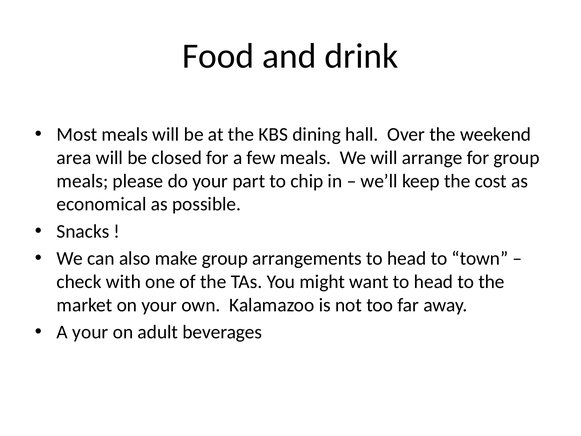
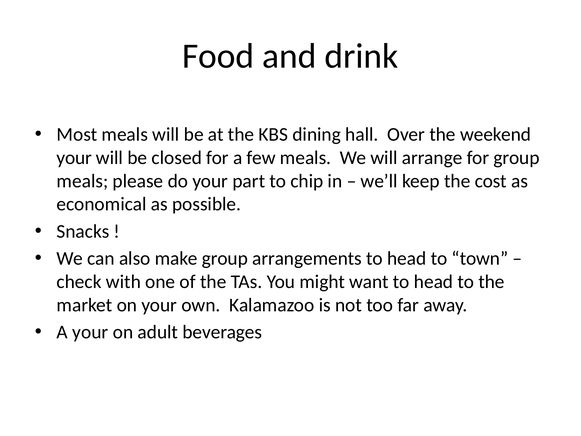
area at (74, 158): area -> your
